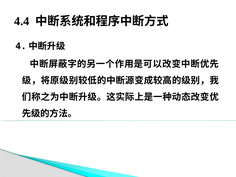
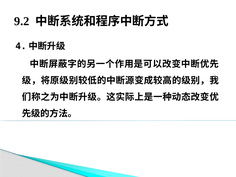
4.4: 4.4 -> 9.2
